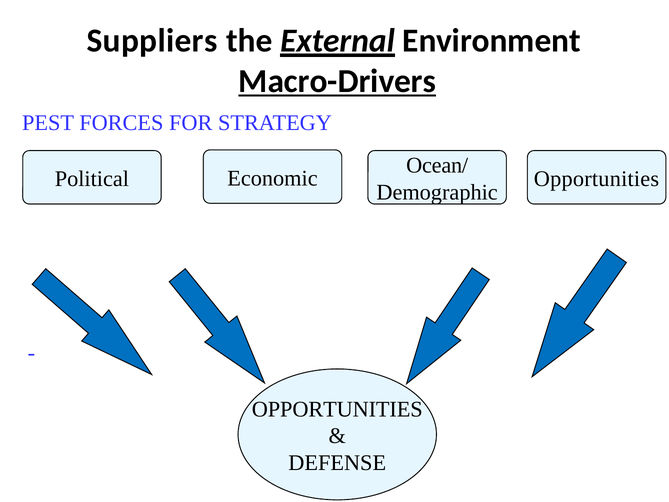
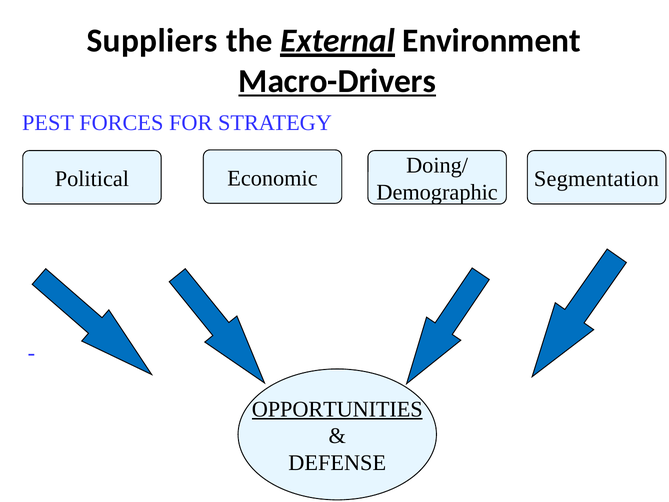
Ocean/: Ocean/ -> Doing/
Opportunities at (596, 179): Opportunities -> Segmentation
OPPORTUNITIES at (337, 409) underline: none -> present
